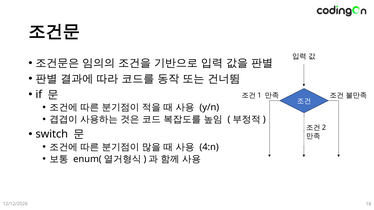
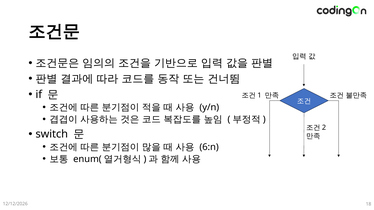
4:n: 4:n -> 6:n
